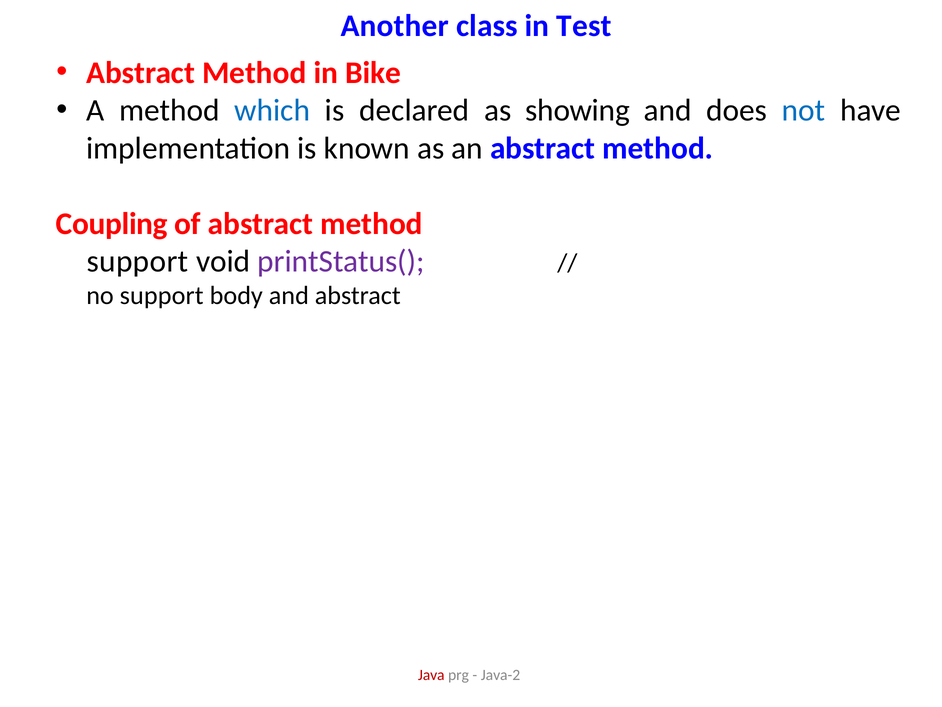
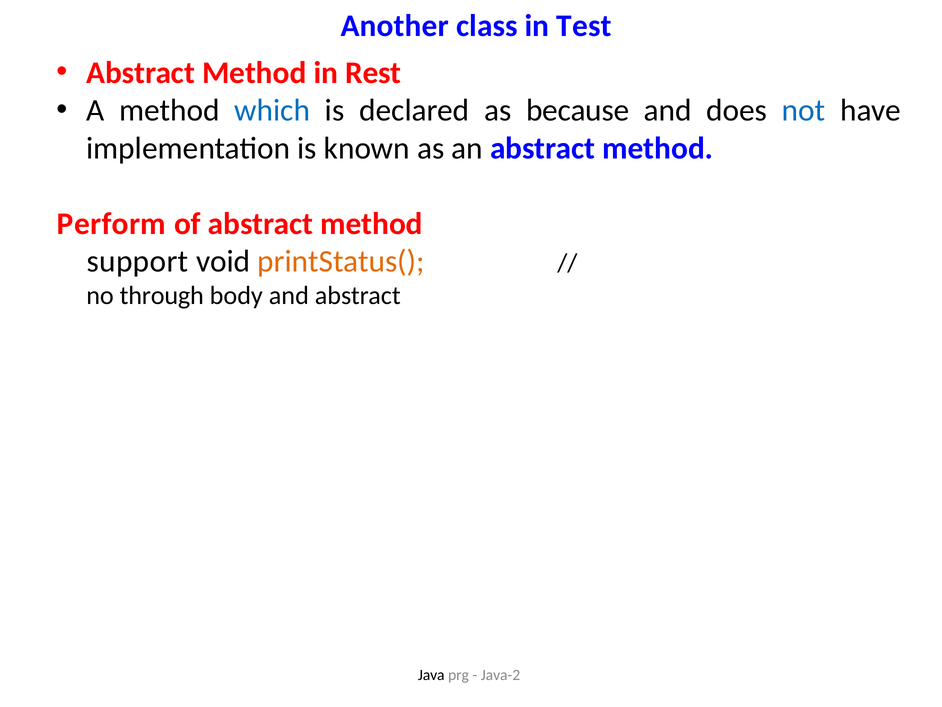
Bike: Bike -> Rest
showing: showing -> because
Coupling: Coupling -> Perform
printStatus( colour: purple -> orange
support at (162, 295): support -> through
Java colour: red -> black
